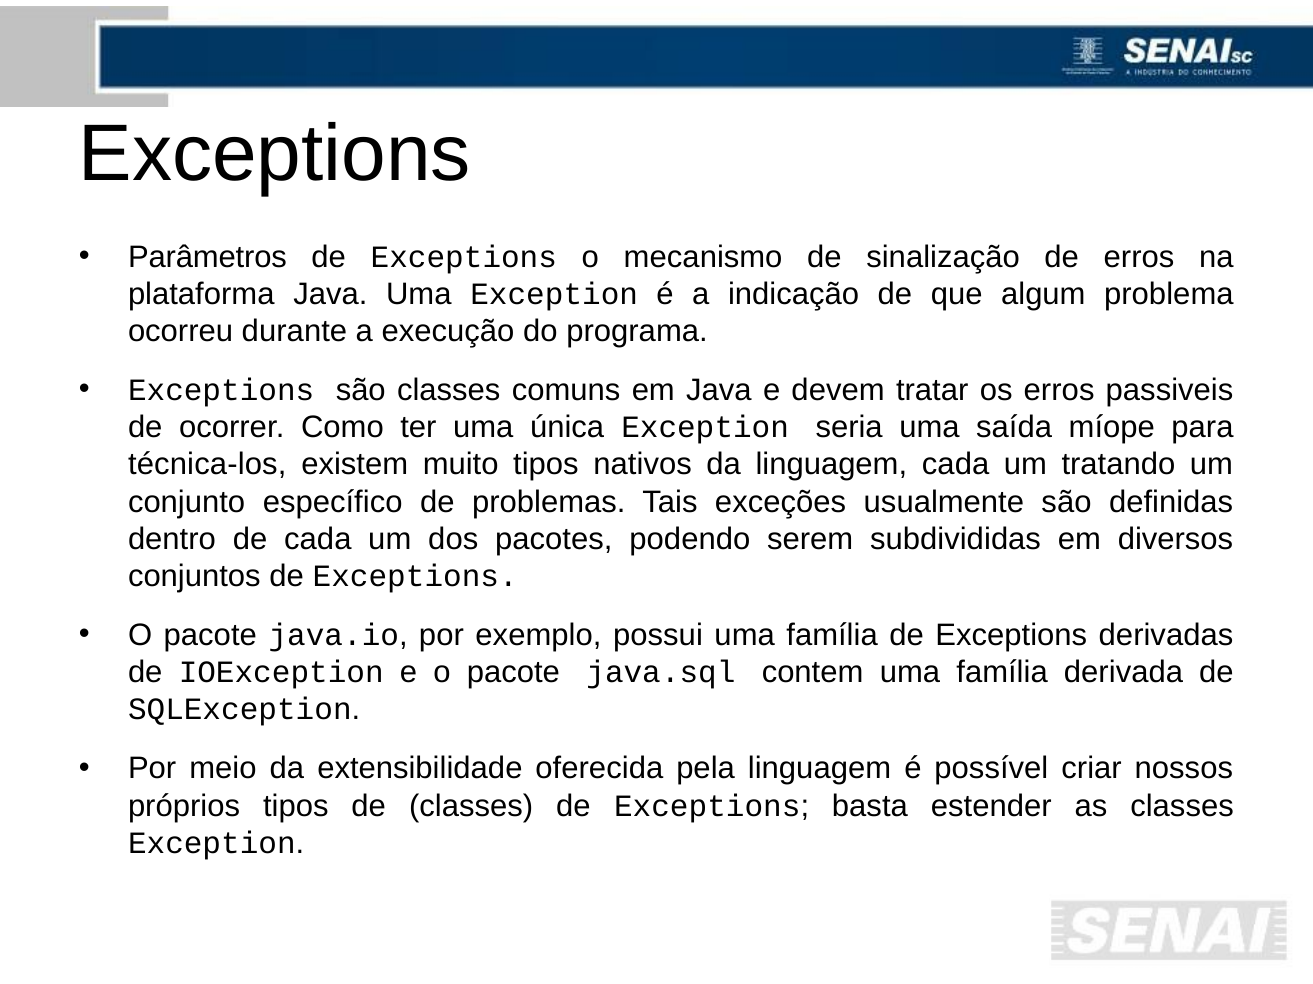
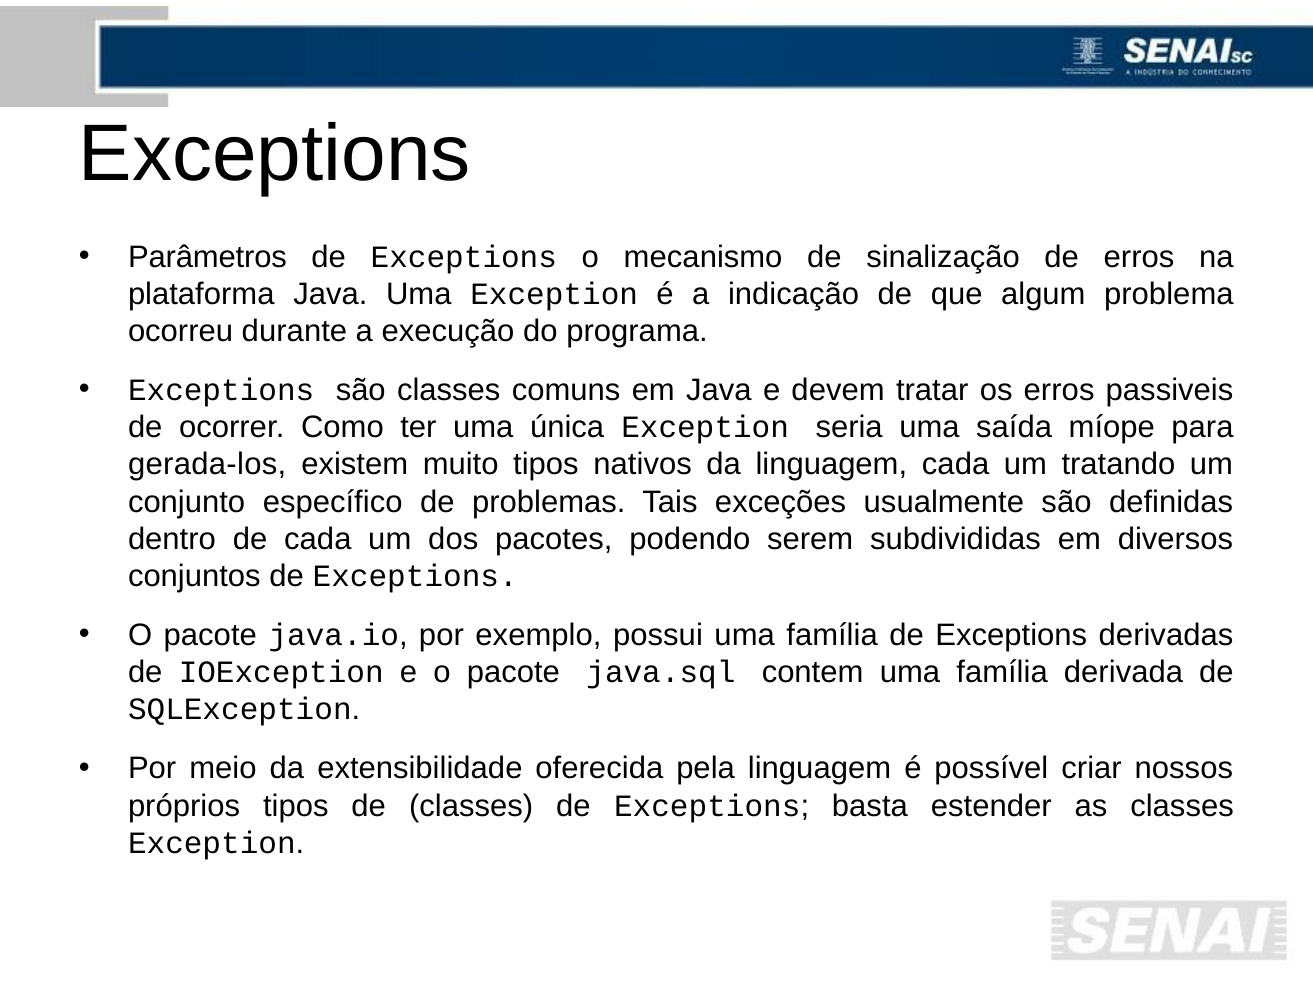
técnica-los: técnica-los -> gerada-los
